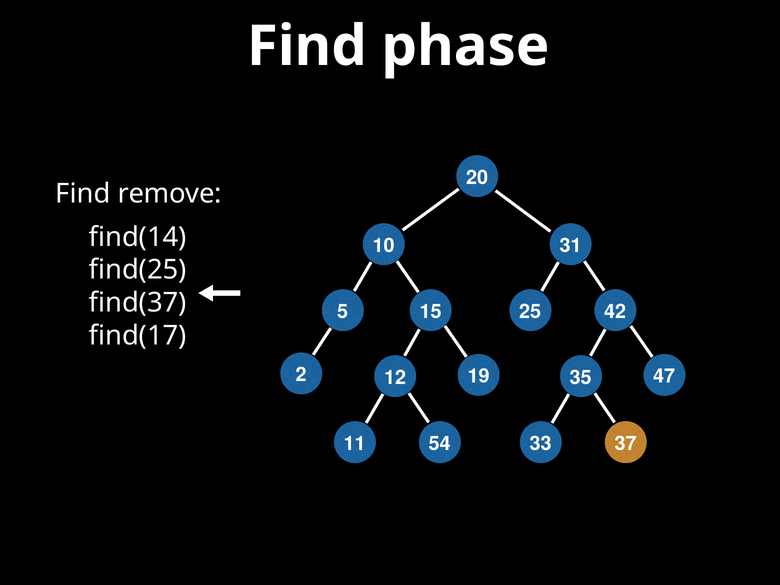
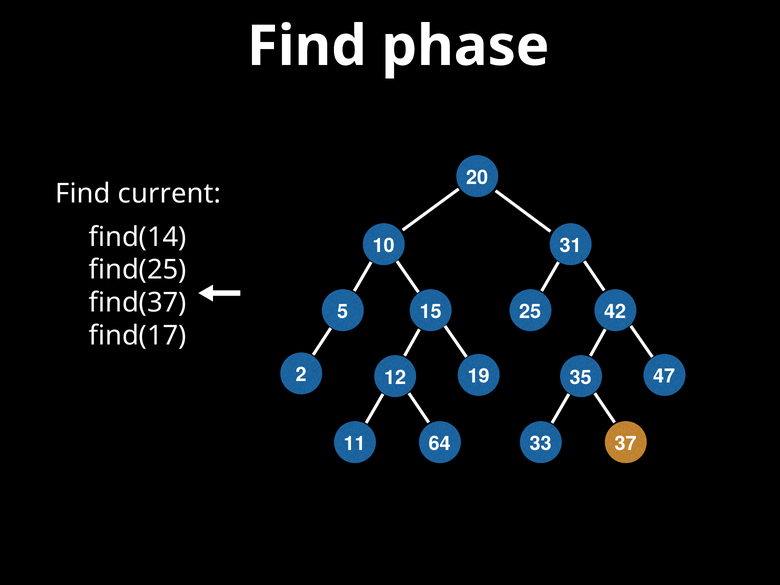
remove: remove -> current
54: 54 -> 64
